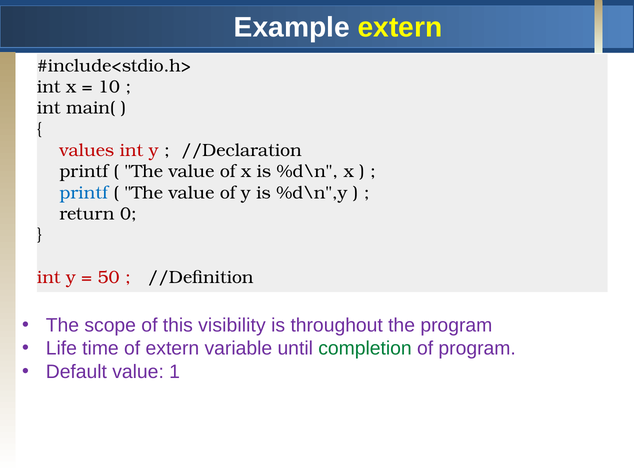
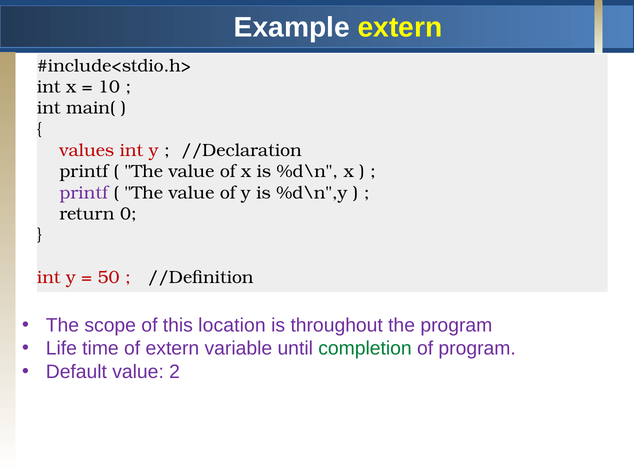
printf at (84, 193) colour: blue -> purple
visibility: visibility -> location
1: 1 -> 2
